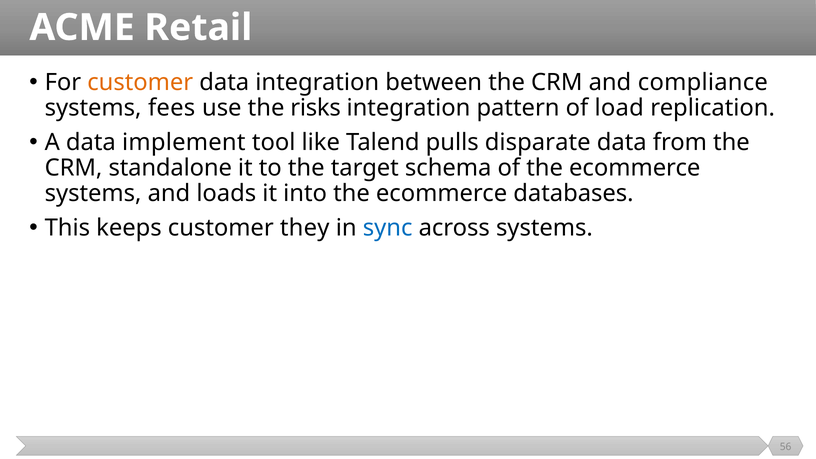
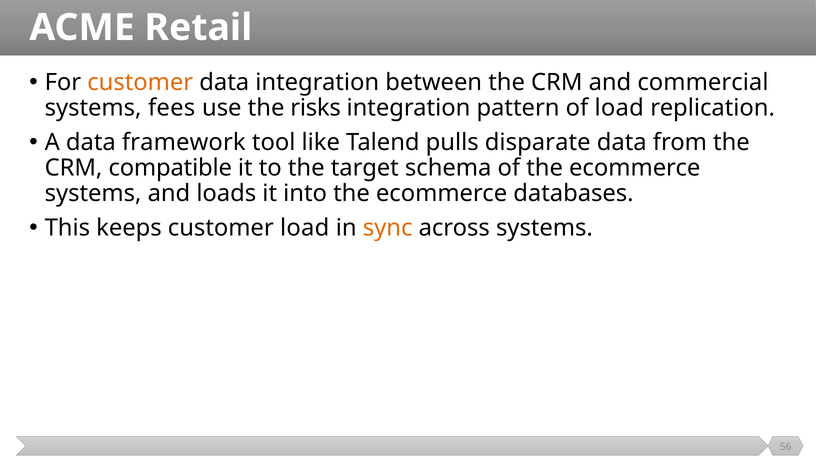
compliance: compliance -> commercial
implement: implement -> framework
standalone: standalone -> compatible
customer they: they -> load
sync colour: blue -> orange
